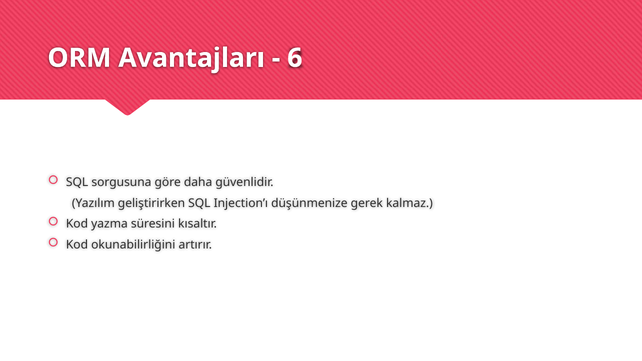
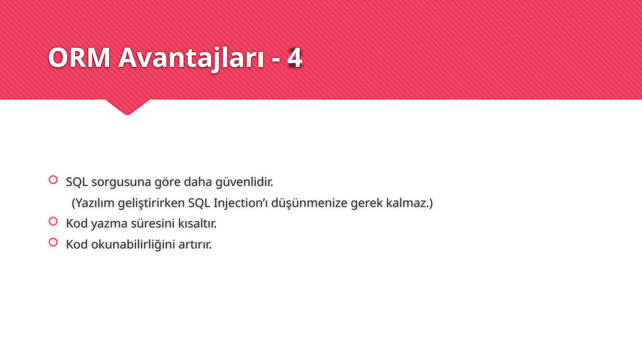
6: 6 -> 4
